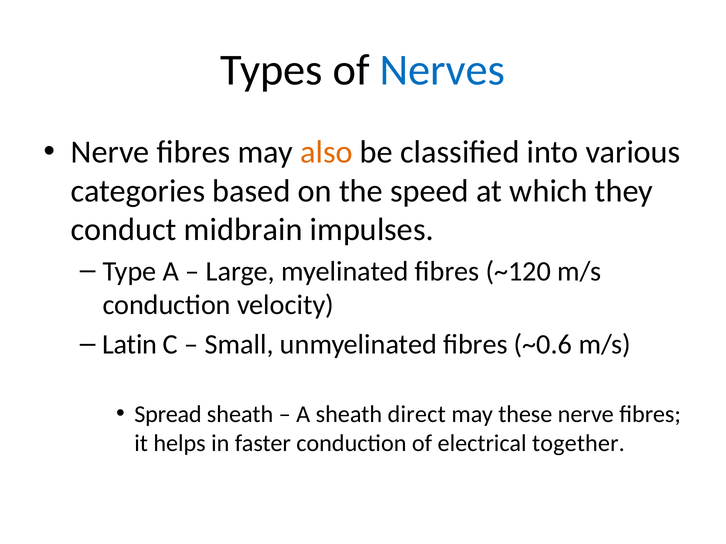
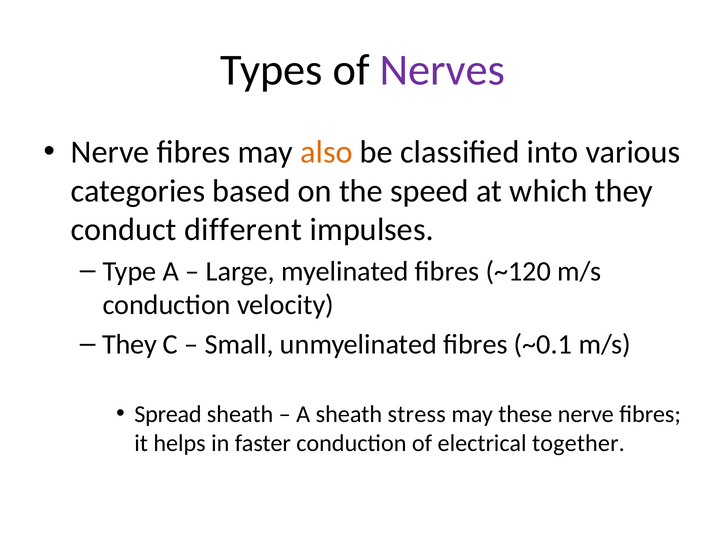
Nerves colour: blue -> purple
midbrain: midbrain -> different
Latin at (130, 345): Latin -> They
~0.6: ~0.6 -> ~0.1
direct: direct -> stress
